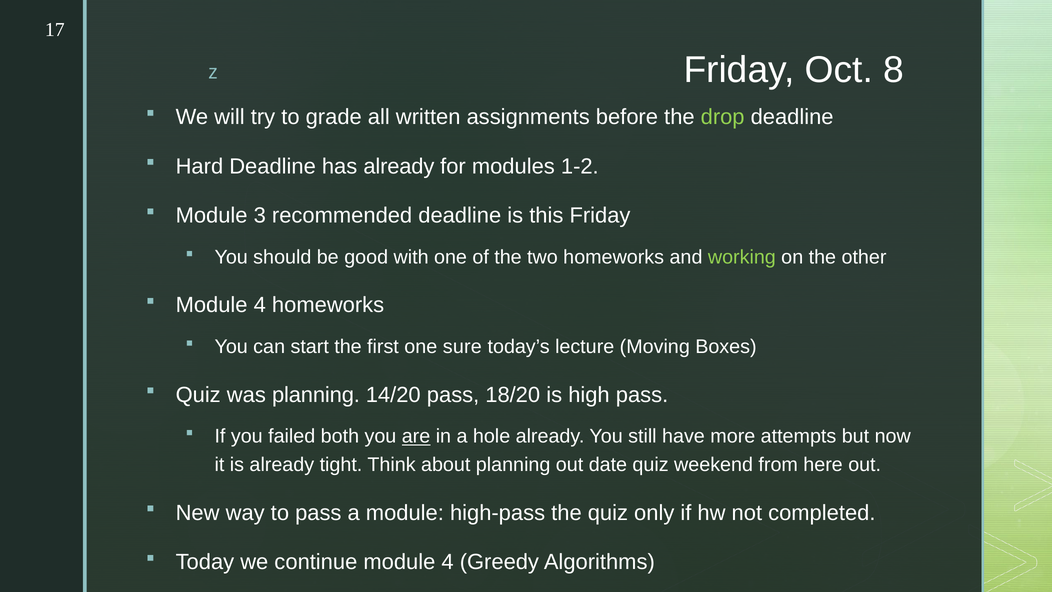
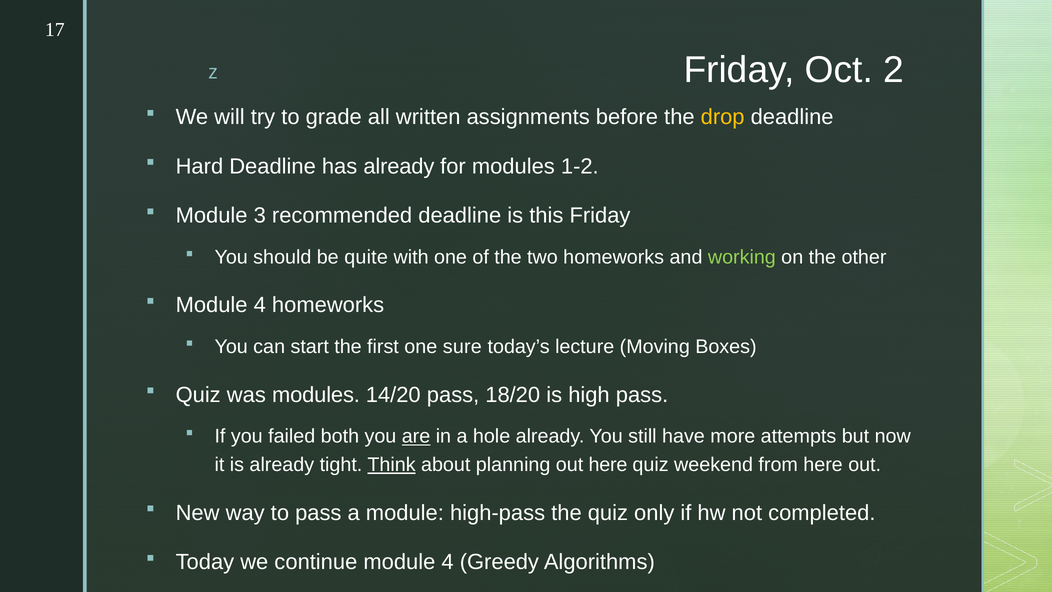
8: 8 -> 2
drop colour: light green -> yellow
good: good -> quite
was planning: planning -> modules
Think underline: none -> present
out date: date -> here
